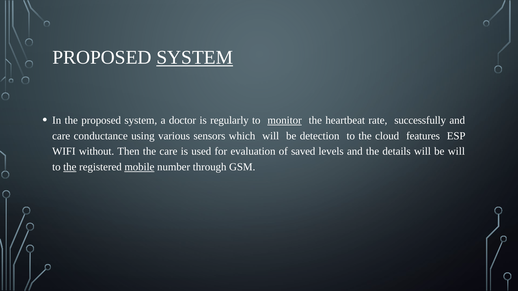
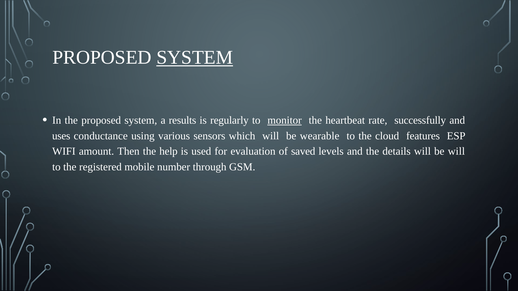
doctor: doctor -> results
care at (61, 136): care -> uses
detection: detection -> wearable
without: without -> amount
the care: care -> help
the at (70, 167) underline: present -> none
mobile underline: present -> none
